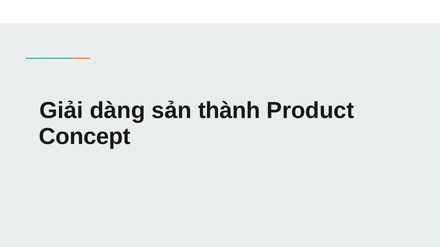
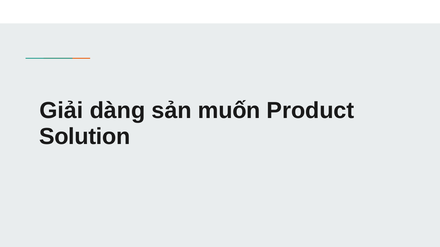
thành: thành -> muốn
Concept: Concept -> Solution
